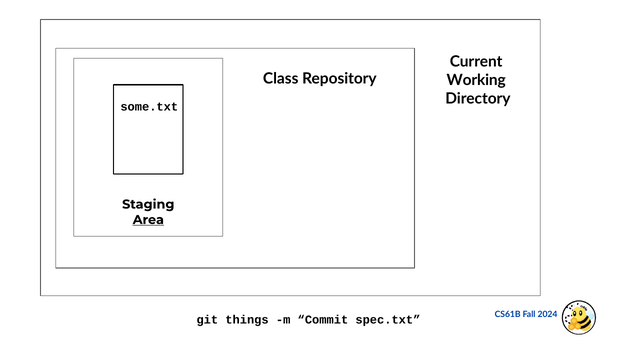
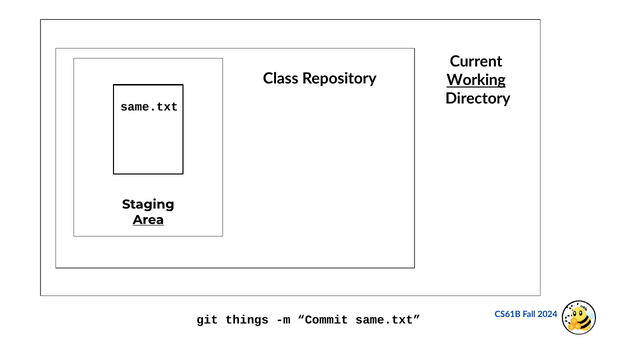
Working underline: none -> present
some.txt at (149, 107): some.txt -> same.txt
Commit spec.txt: spec.txt -> same.txt
